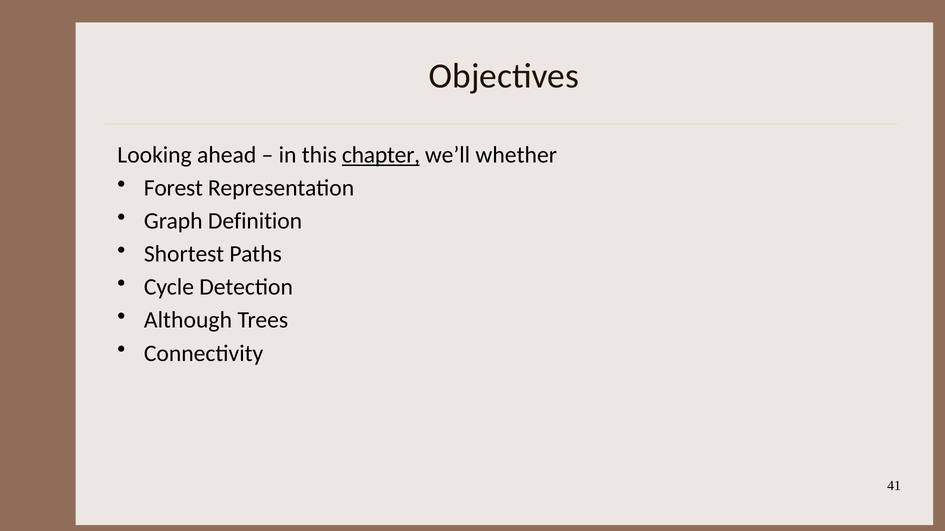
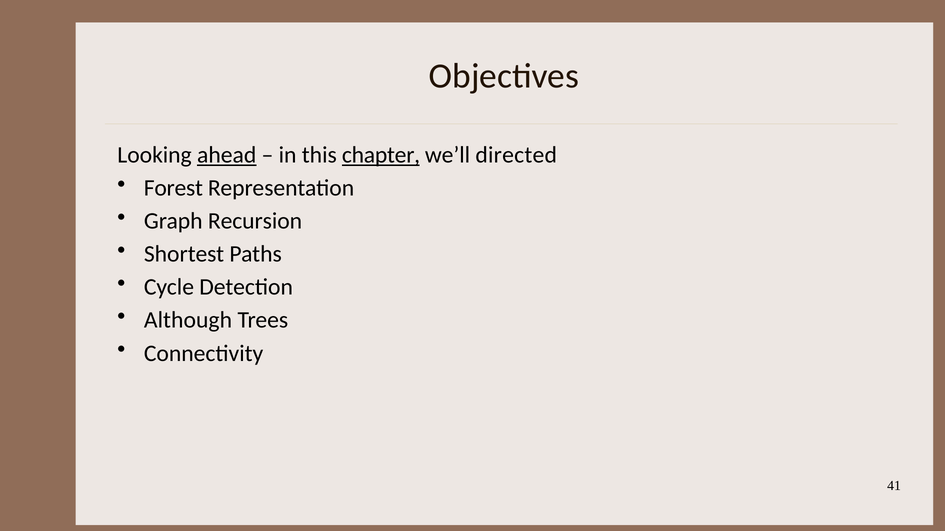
ahead underline: none -> present
whether: whether -> directed
Definition: Definition -> Recursion
